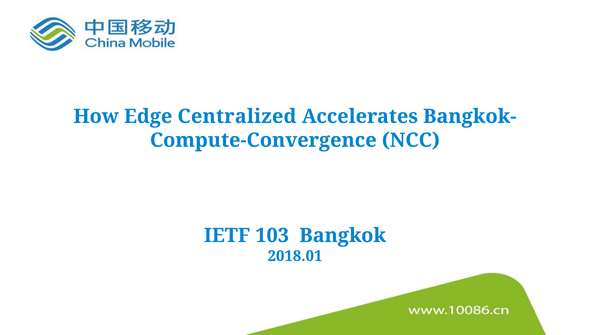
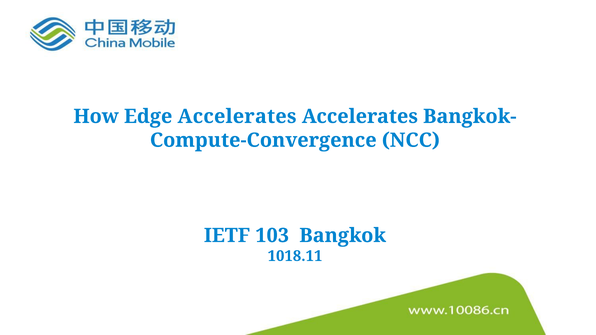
Edge Centralized: Centralized -> Accelerates
2018.01: 2018.01 -> 1018.11
